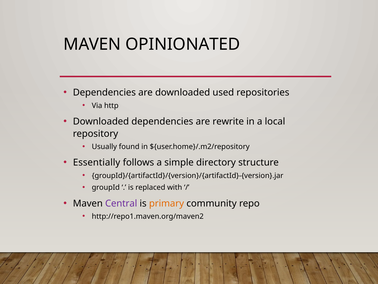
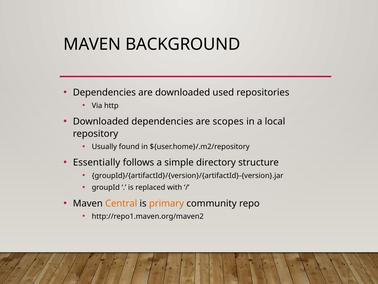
OPINIONATED: OPINIONATED -> BACKGROUND
rewrite: rewrite -> scopes
Central colour: purple -> orange
